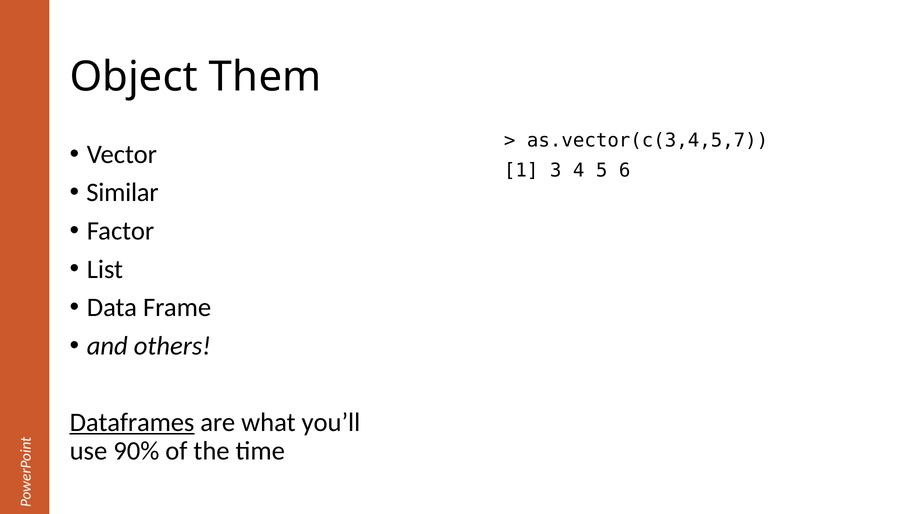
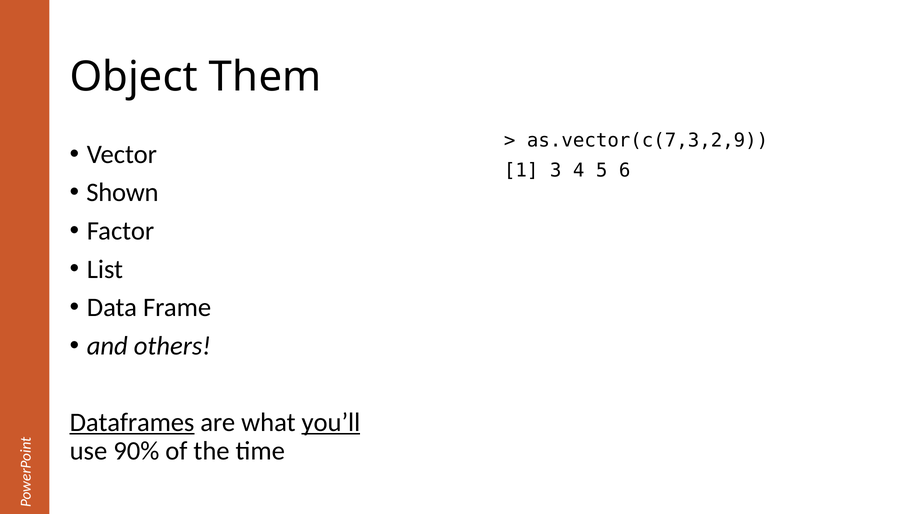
as.vector(c(3,4,5,7: as.vector(c(3,4,5,7 -> as.vector(c(7,3,2,9
Similar: Similar -> Shown
you’ll underline: none -> present
